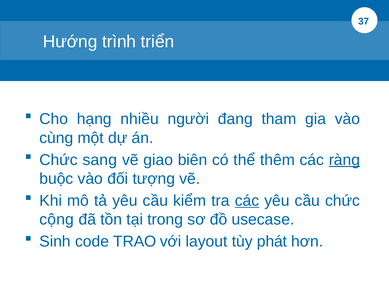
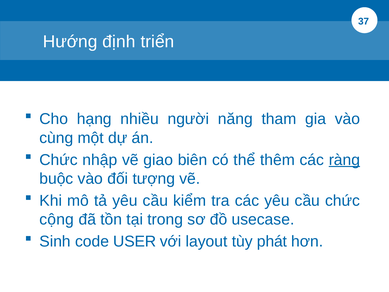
trình: trình -> định
đang: đang -> năng
sang: sang -> nhập
các at (247, 200) underline: present -> none
TRAO: TRAO -> USER
